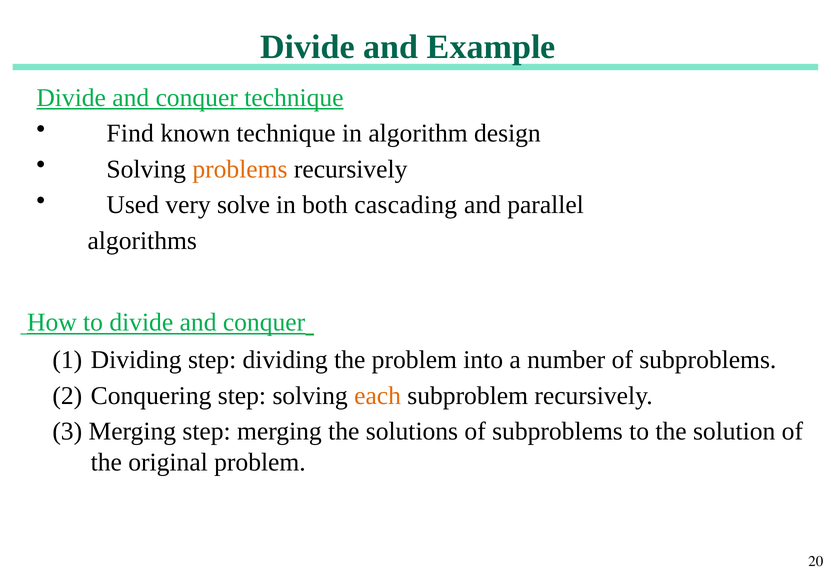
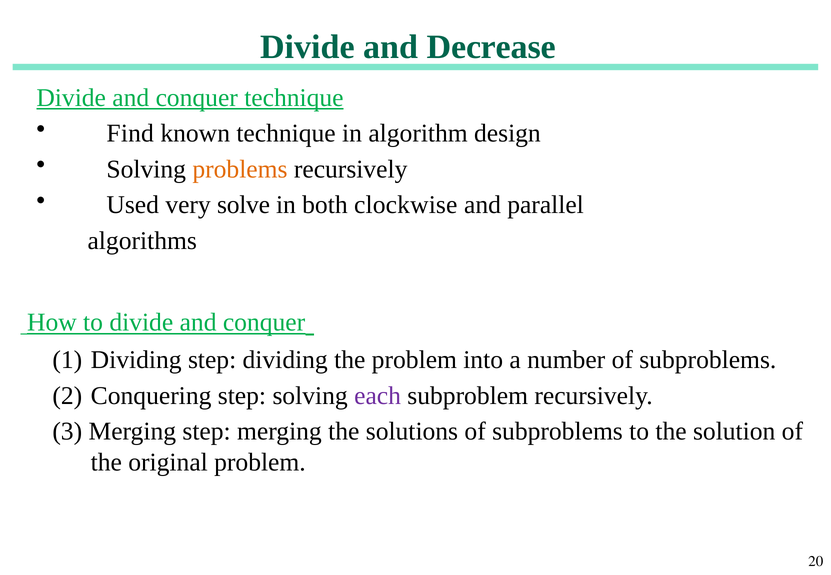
Example: Example -> Decrease
cascading: cascading -> clockwise
each colour: orange -> purple
